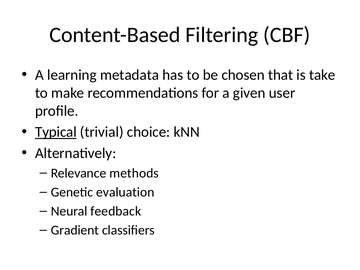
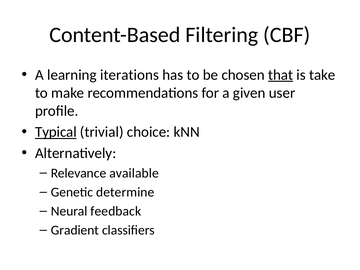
metadata: metadata -> iterations
that underline: none -> present
methods: methods -> available
evaluation: evaluation -> determine
